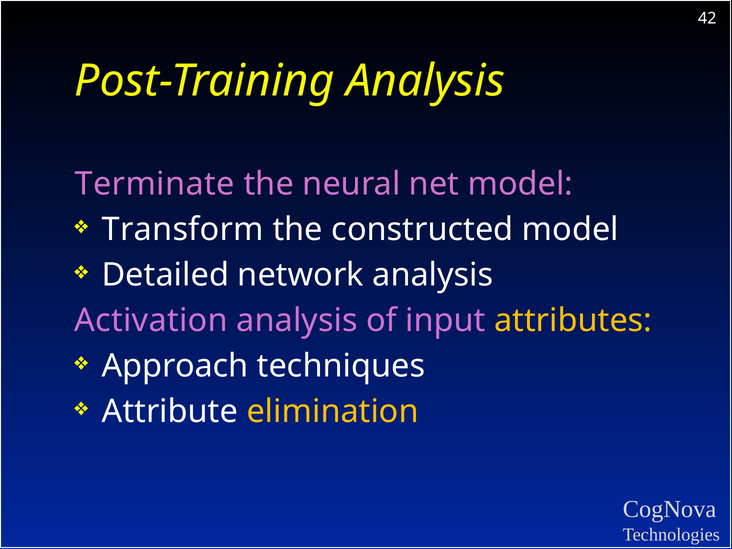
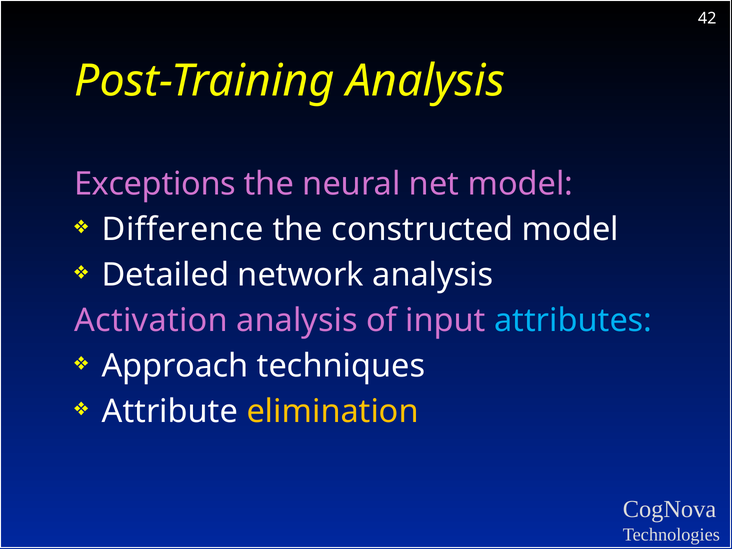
Terminate: Terminate -> Exceptions
Transform: Transform -> Difference
attributes colour: yellow -> light blue
